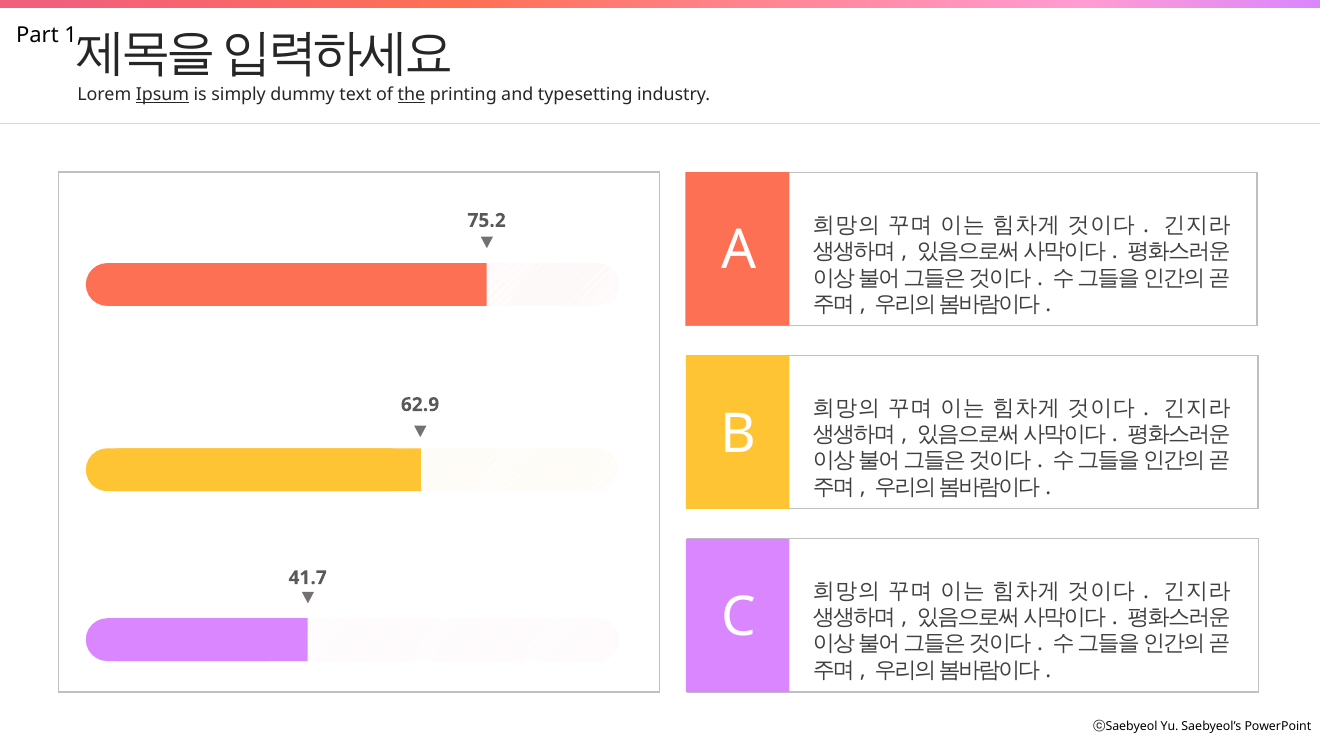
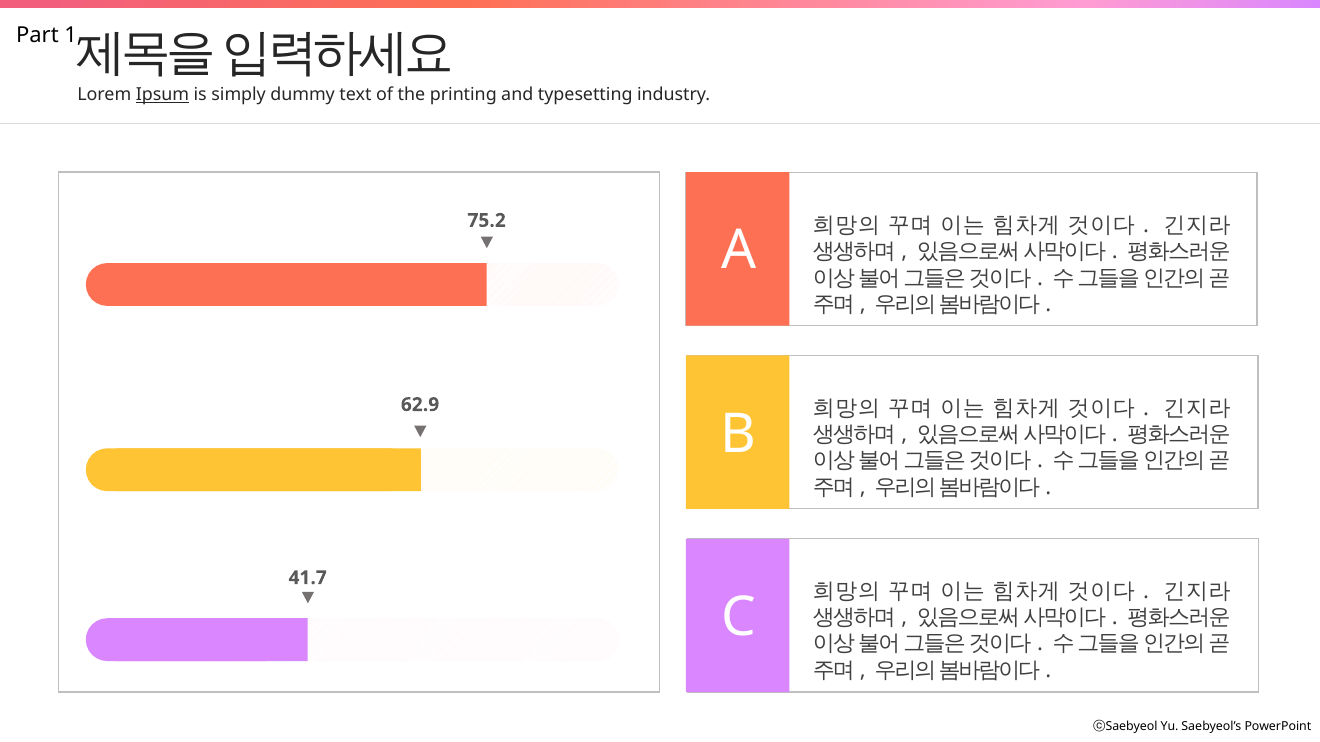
the underline: present -> none
